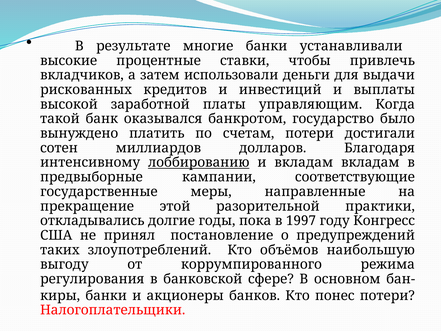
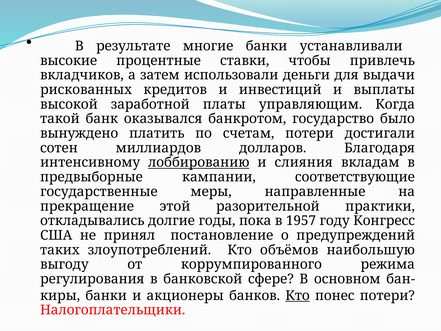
и вкладам: вкладам -> слияния
1997: 1997 -> 1957
Кто at (298, 295) underline: none -> present
